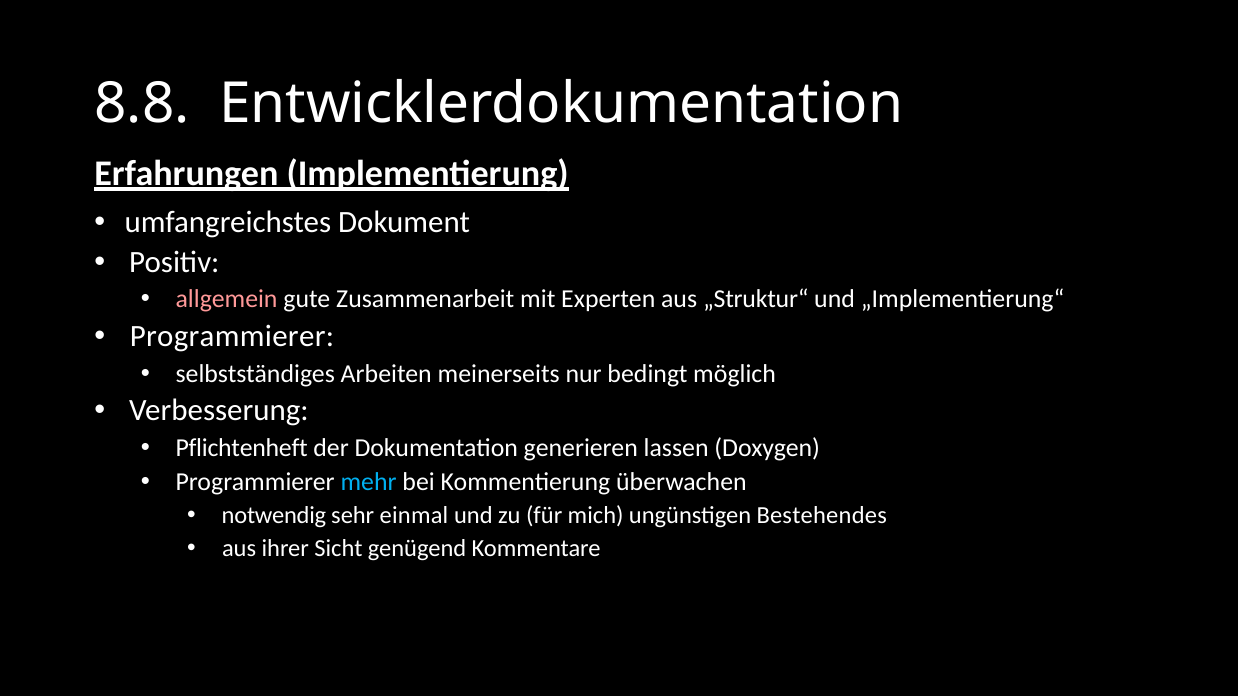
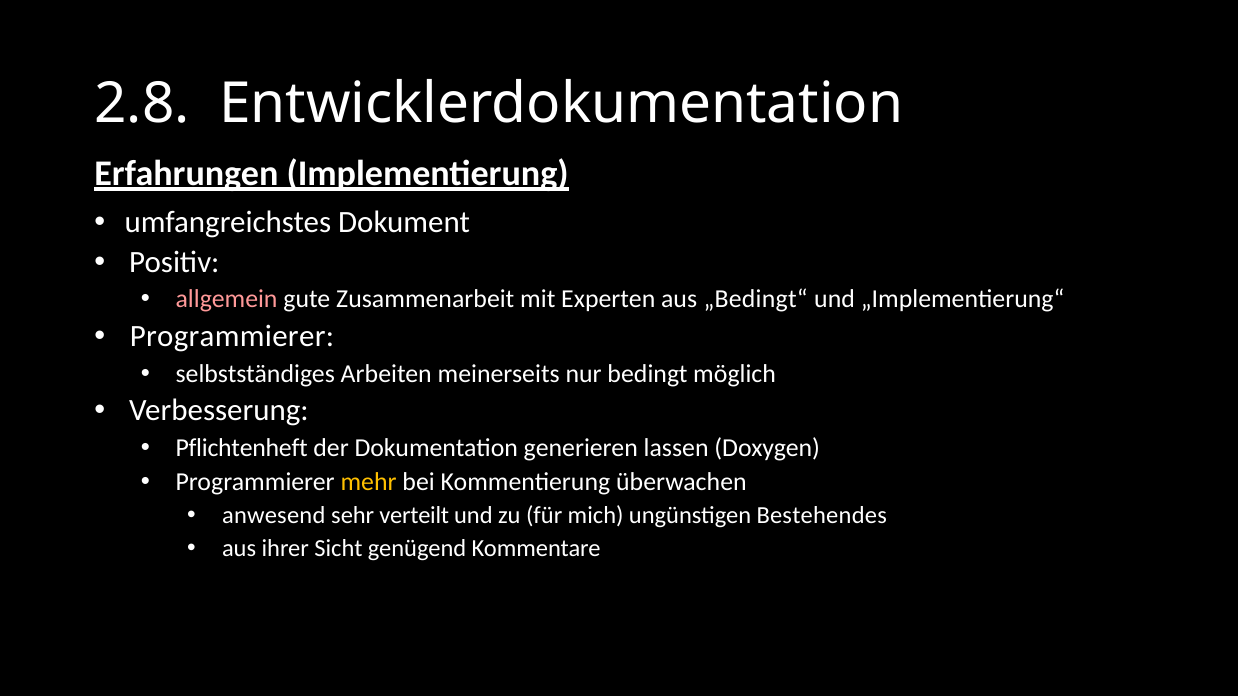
8.8: 8.8 -> 2.8
„Struktur“: „Struktur“ -> „Bedingt“
mehr colour: light blue -> yellow
notwendig: notwendig -> anwesend
einmal: einmal -> verteilt
